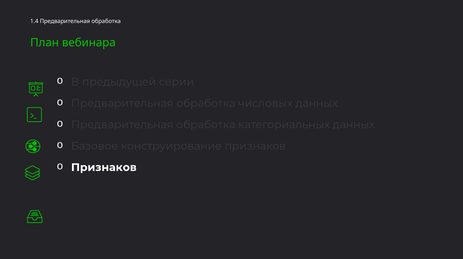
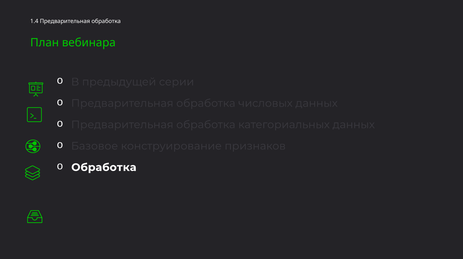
Признаков at (104, 167): Признаков -> Обработка
